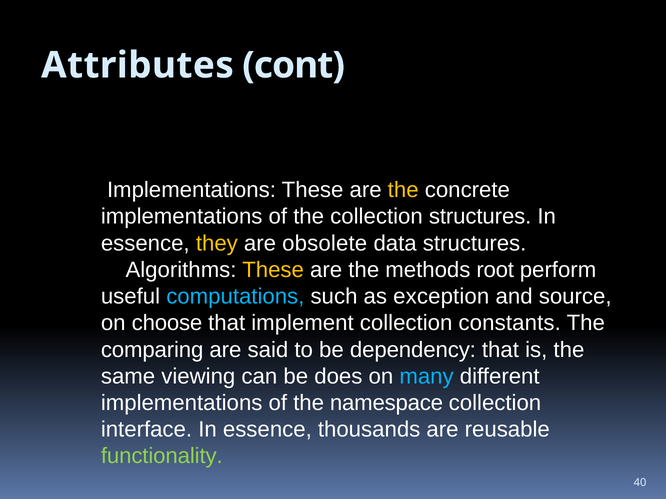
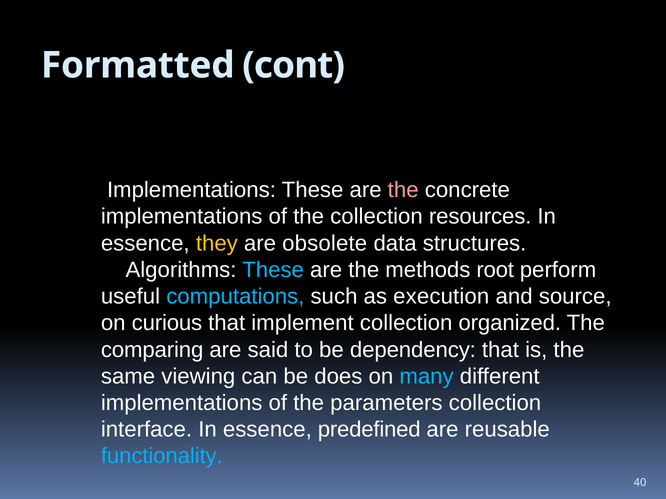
Attributes: Attributes -> Formatted
the at (403, 190) colour: yellow -> pink
collection structures: structures -> resources
These at (273, 270) colour: yellow -> light blue
exception: exception -> execution
choose: choose -> curious
constants: constants -> organized
namespace: namespace -> parameters
thousands: thousands -> predefined
functionality colour: light green -> light blue
